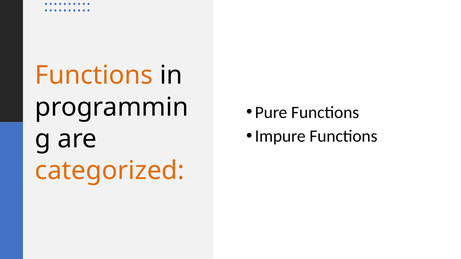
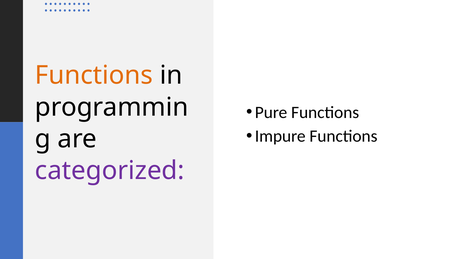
categorized colour: orange -> purple
